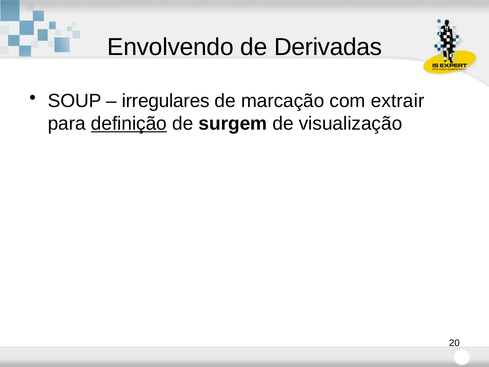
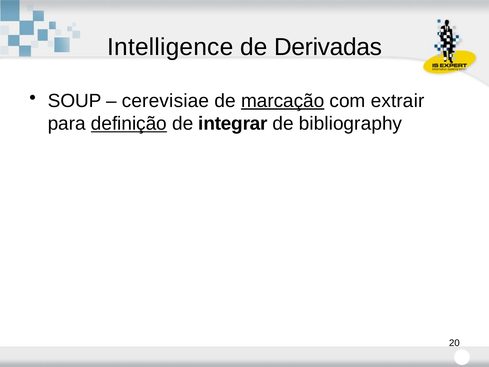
Envolvendo: Envolvendo -> Intelligence
irregulares: irregulares -> cerevisiae
marcação underline: none -> present
surgem: surgem -> integrar
visualização: visualização -> bibliography
